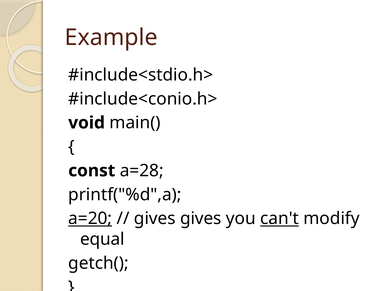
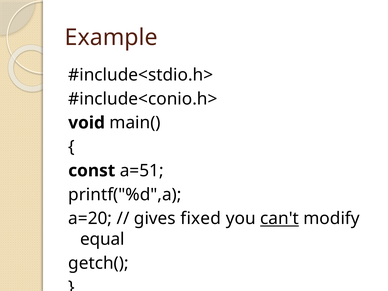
a=28: a=28 -> a=51
a=20 underline: present -> none
gives gives: gives -> fixed
